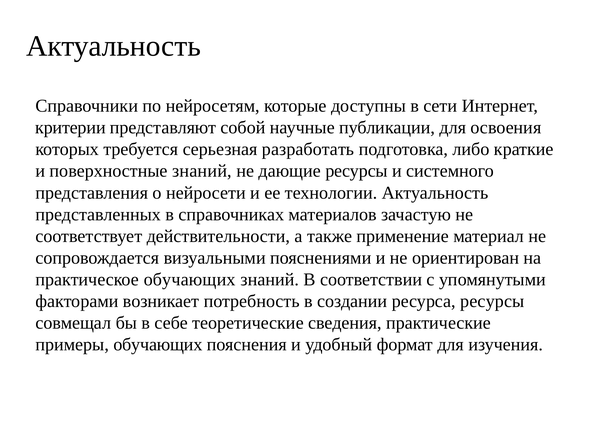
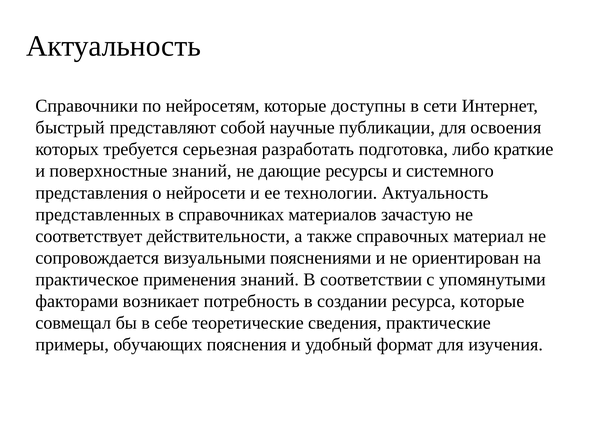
критерии: критерии -> быстрый
применение: применение -> справочных
практическое обучающих: обучающих -> применения
ресурса ресурсы: ресурсы -> которые
